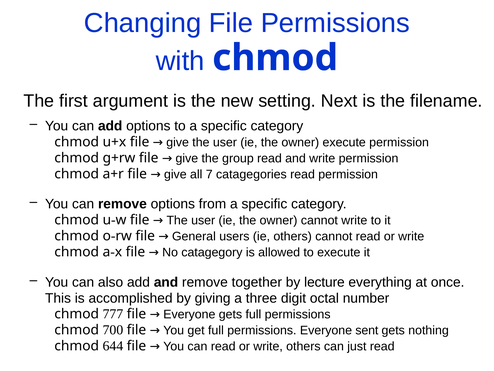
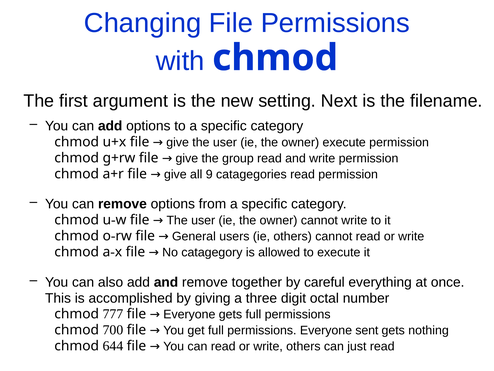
7: 7 -> 9
lecture: lecture -> careful
